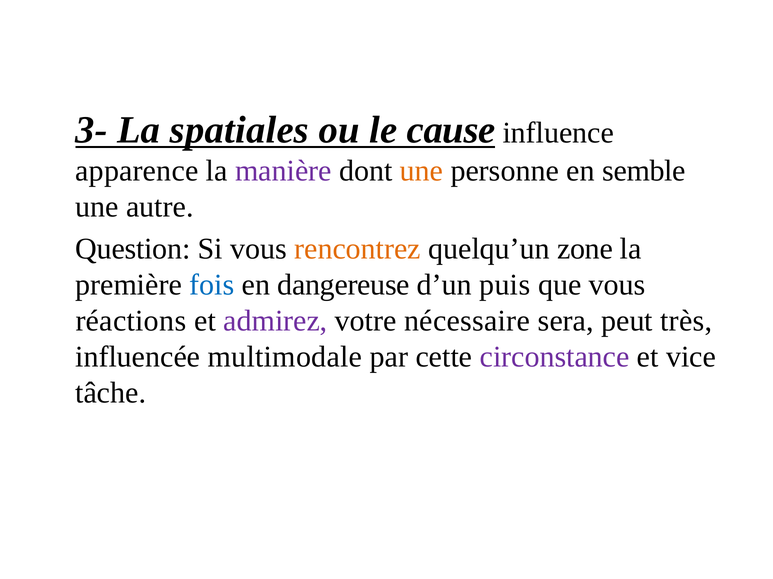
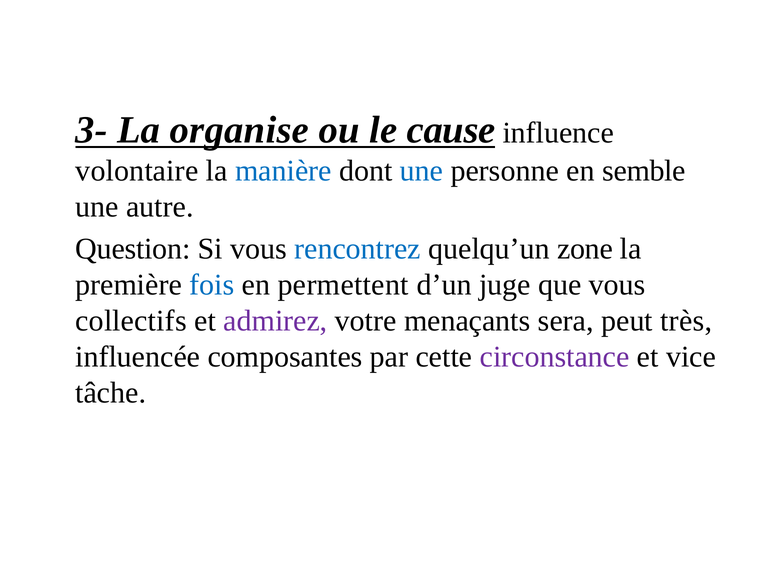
spatiales: spatiales -> organise
apparence: apparence -> volontaire
manière colour: purple -> blue
une at (422, 171) colour: orange -> blue
rencontrez colour: orange -> blue
dangereuse: dangereuse -> permettent
puis: puis -> juge
réactions: réactions -> collectifs
nécessaire: nécessaire -> menaçants
multimodale: multimodale -> composantes
